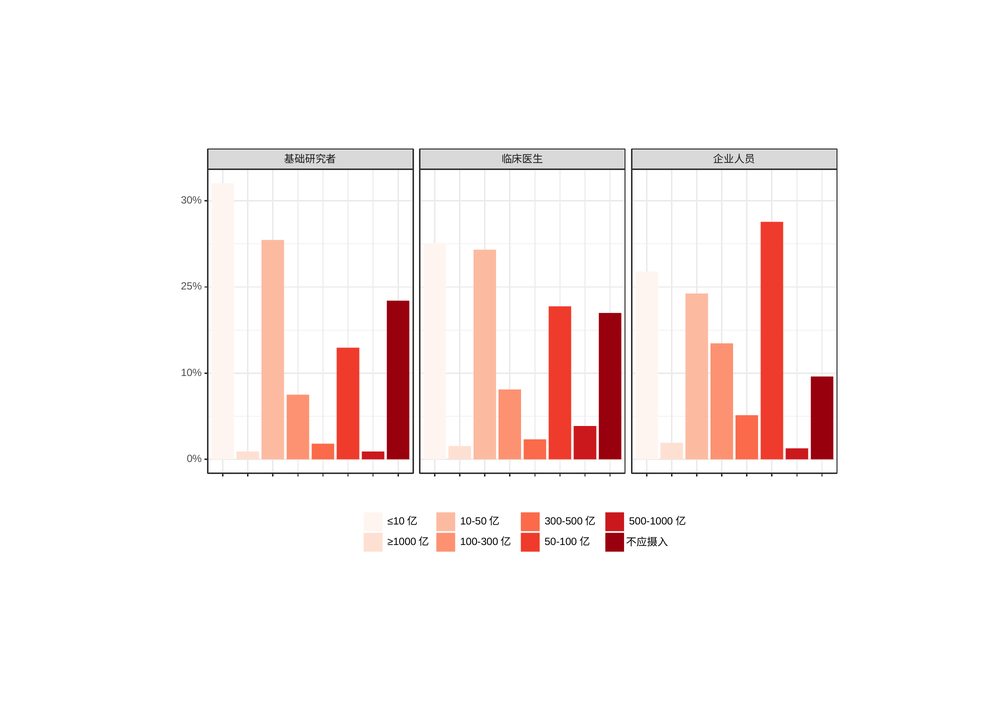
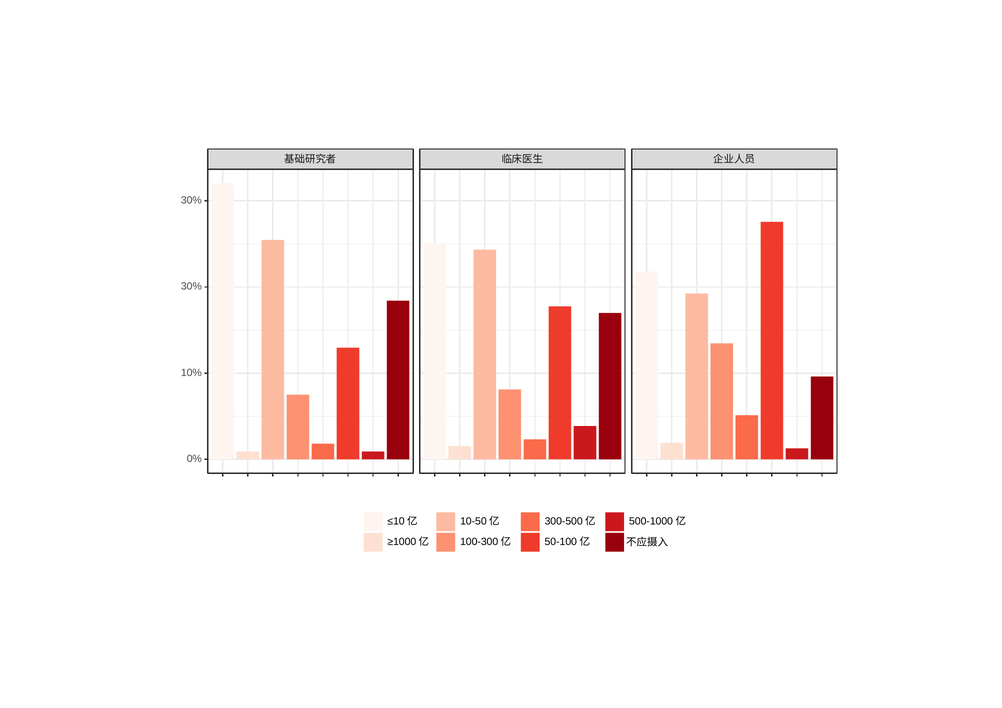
25% at (191, 287): 25% -> 30%
